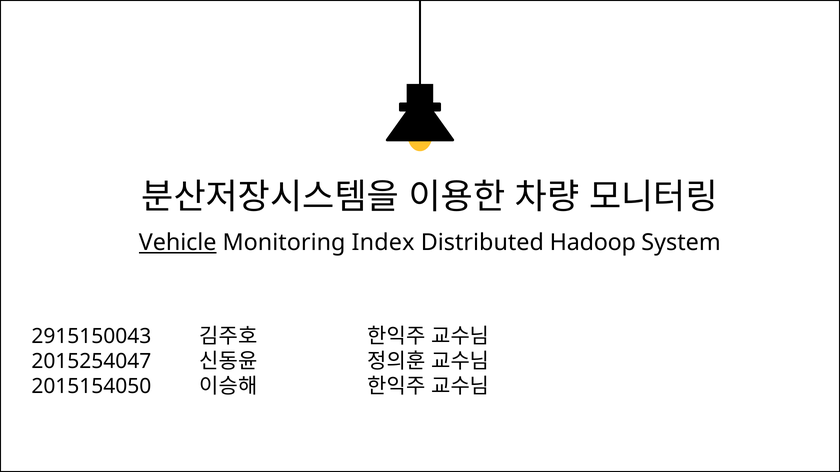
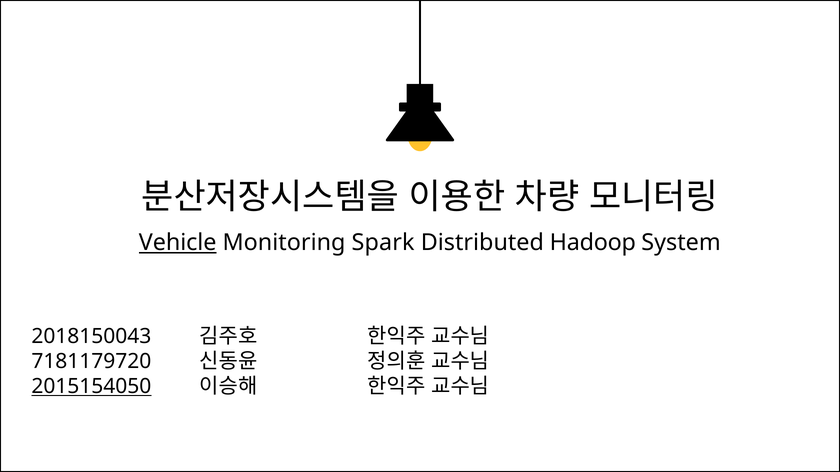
Index: Index -> Spark
2915150043: 2915150043 -> 2018150043
2015254047: 2015254047 -> 7181179720
2015154050 underline: none -> present
